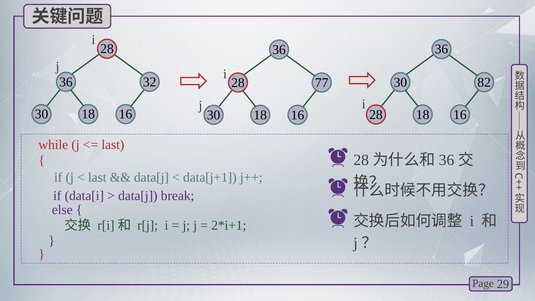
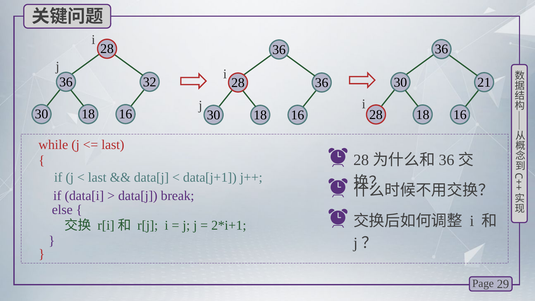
82: 82 -> 21
77 at (322, 83): 77 -> 36
